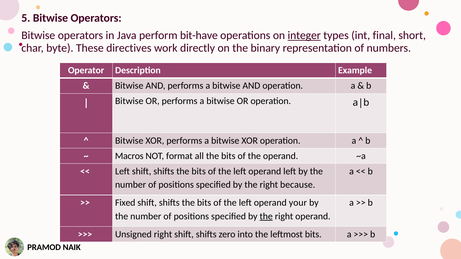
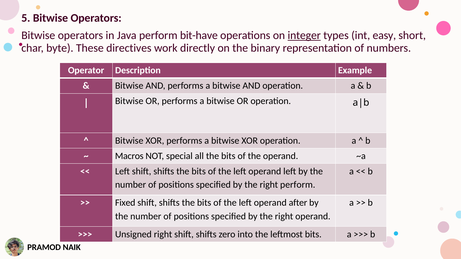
final: final -> easy
format: format -> special
right because: because -> perform
your: your -> after
the at (266, 216) underline: present -> none
